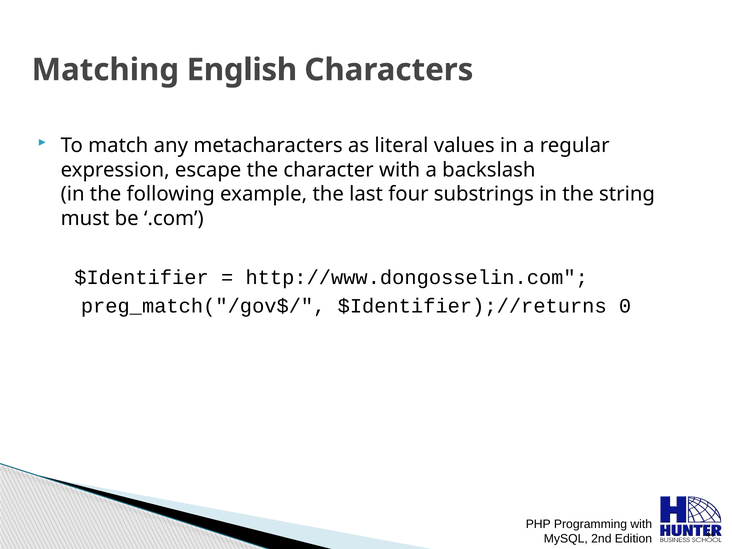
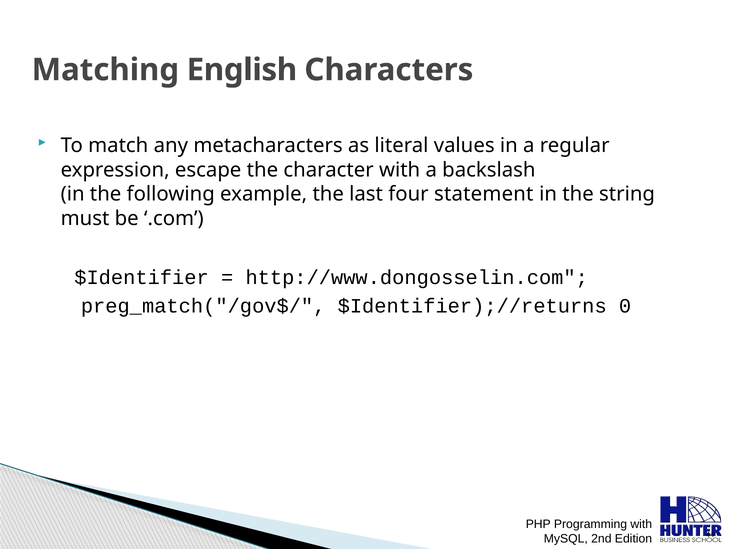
substrings: substrings -> statement
